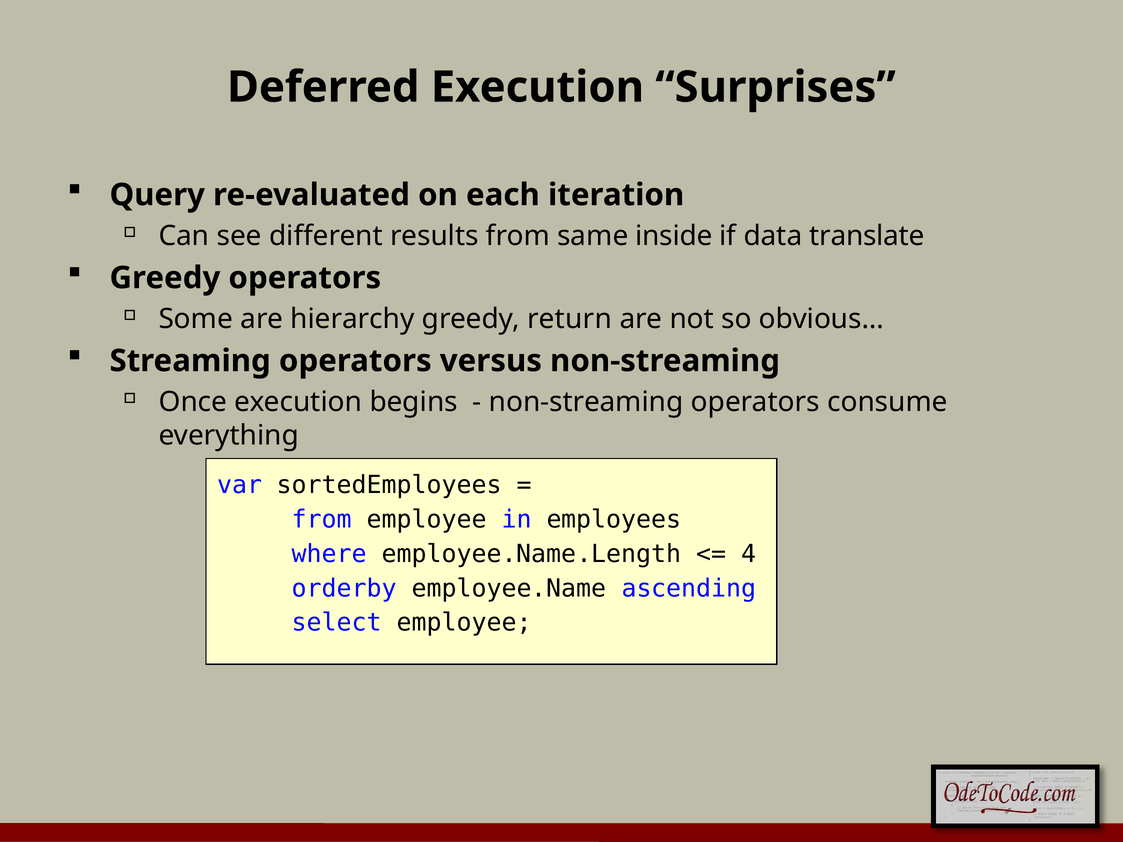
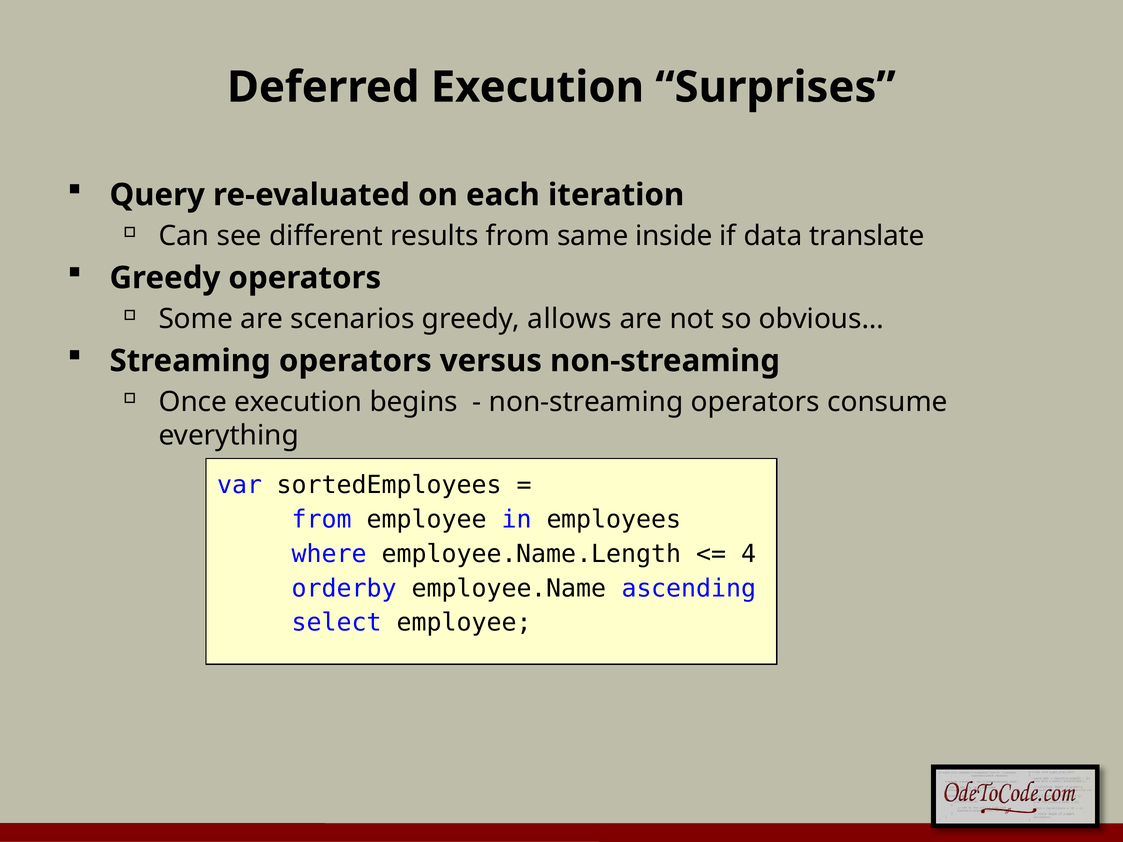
hierarchy: hierarchy -> scenarios
return: return -> allows
